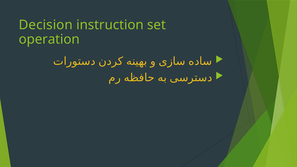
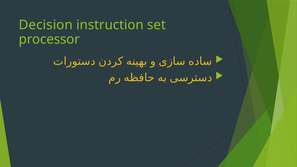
operation: operation -> processor
